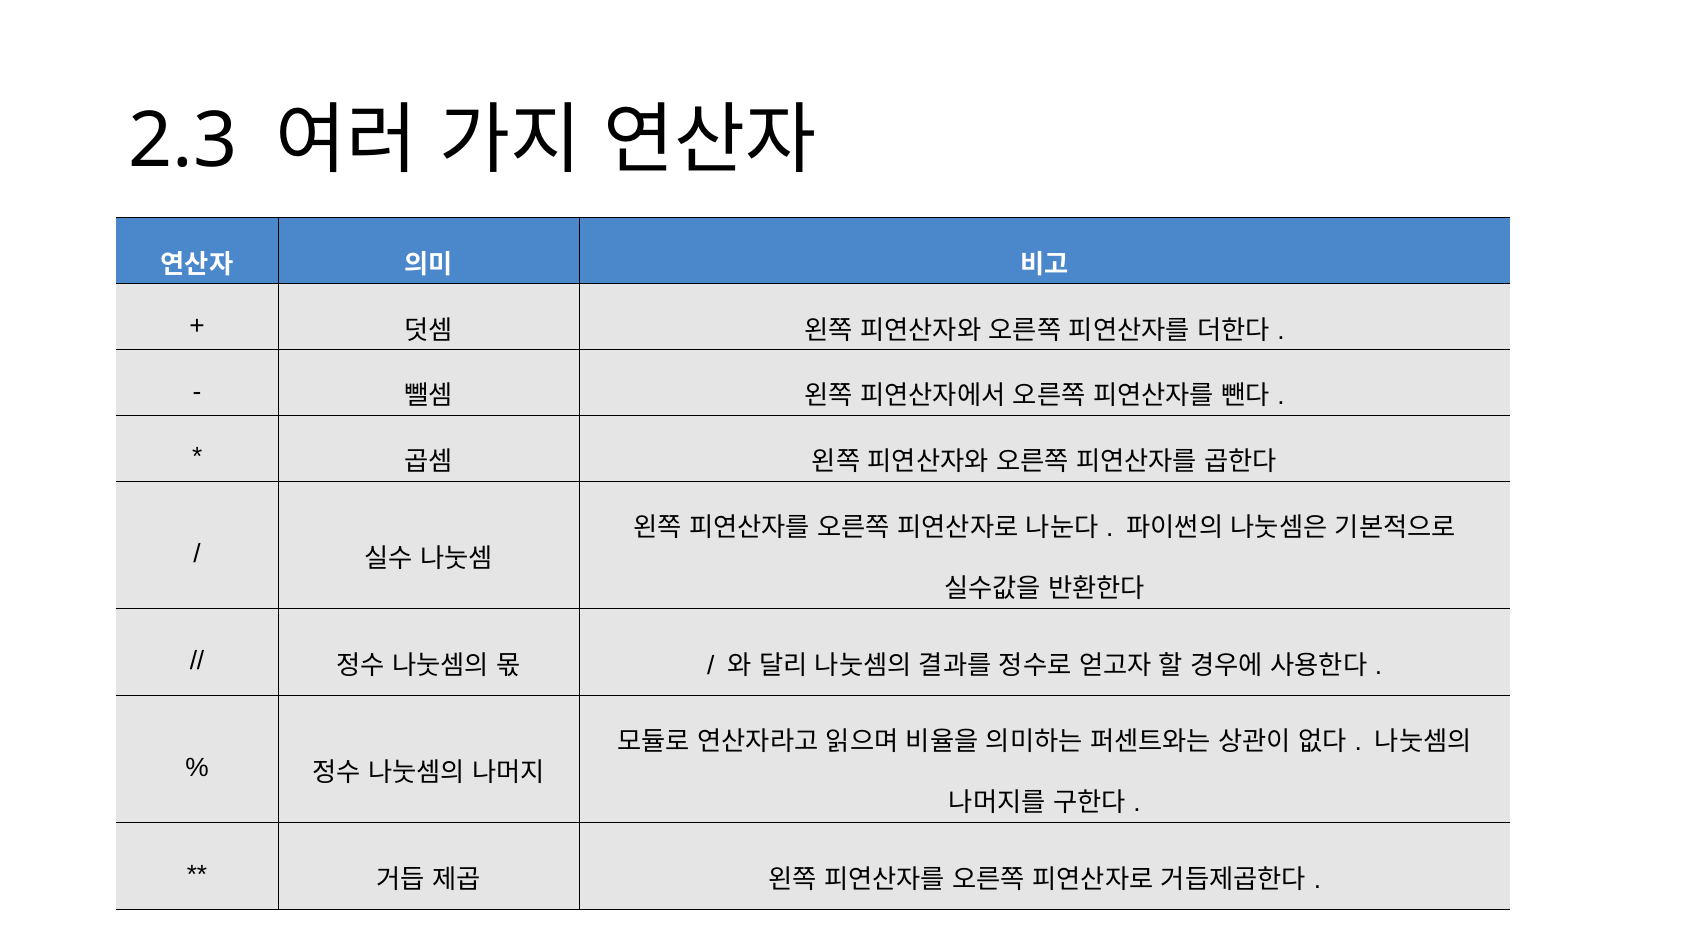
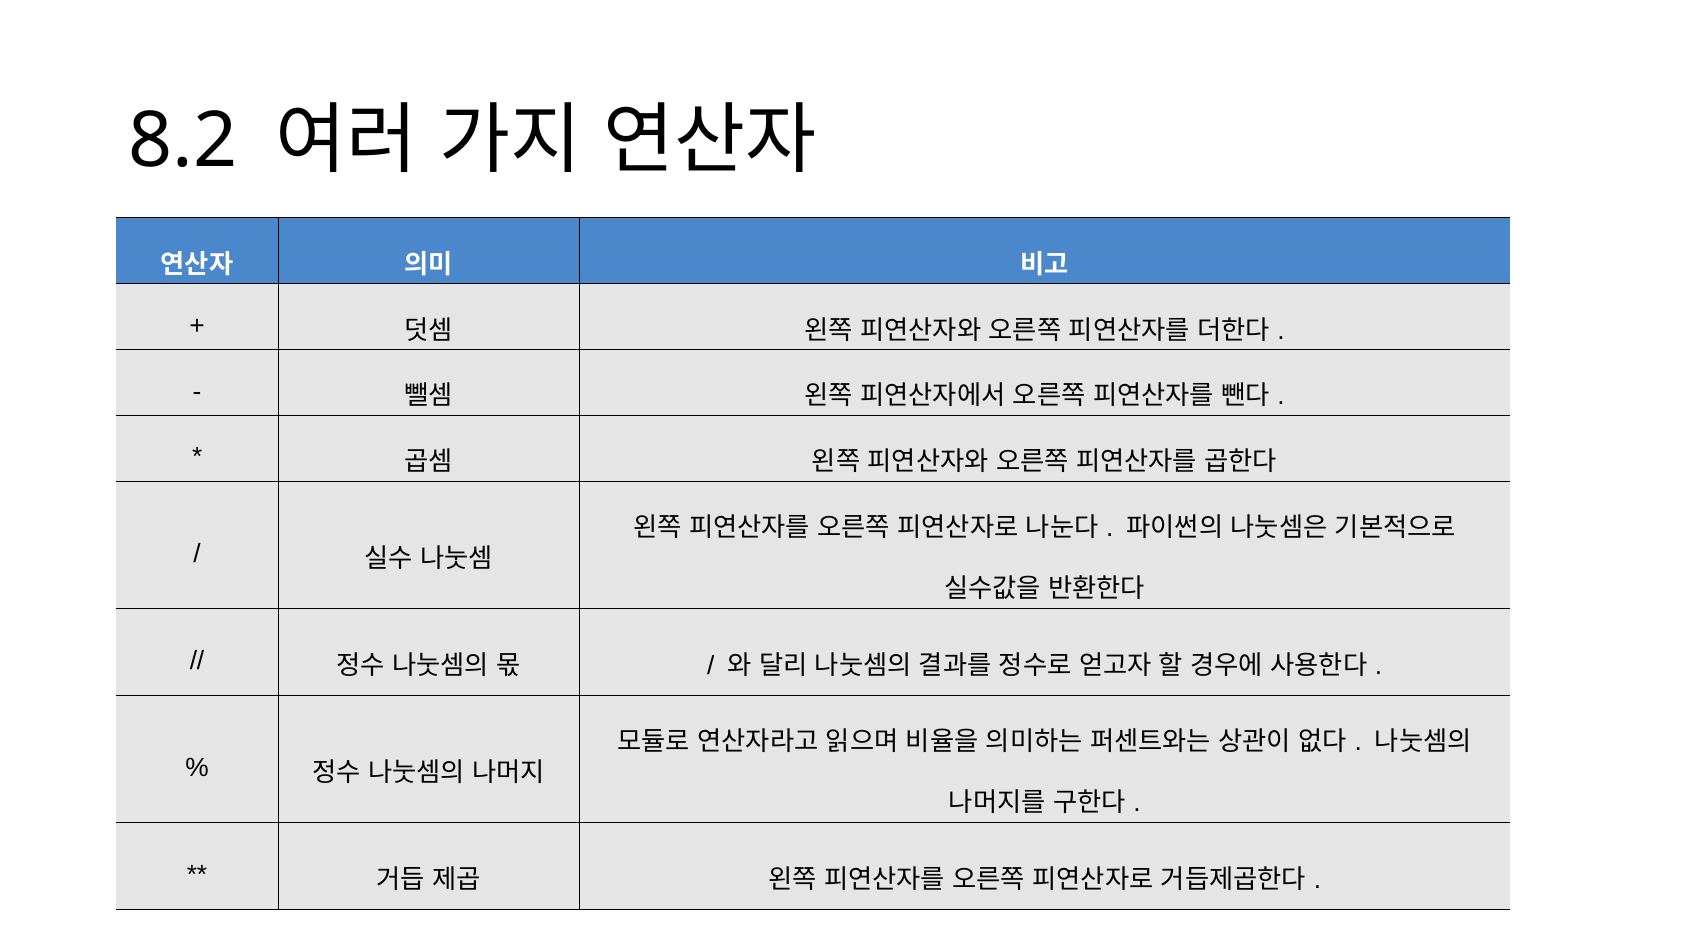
2.3: 2.3 -> 8.2
